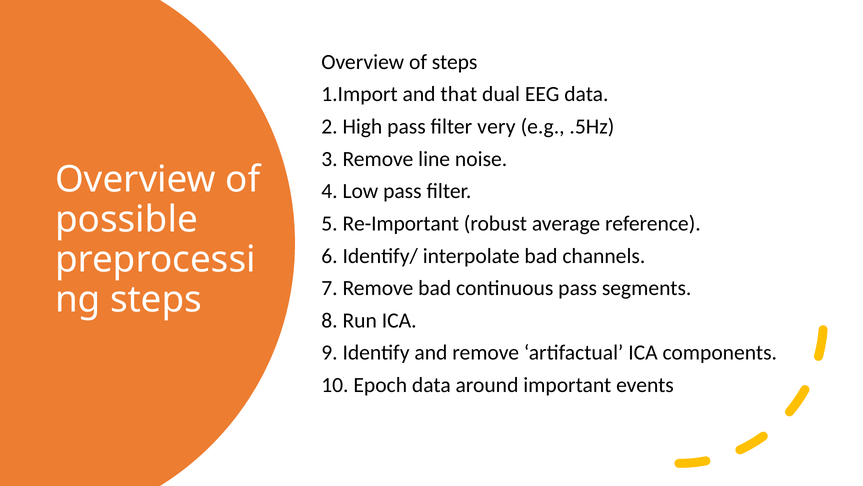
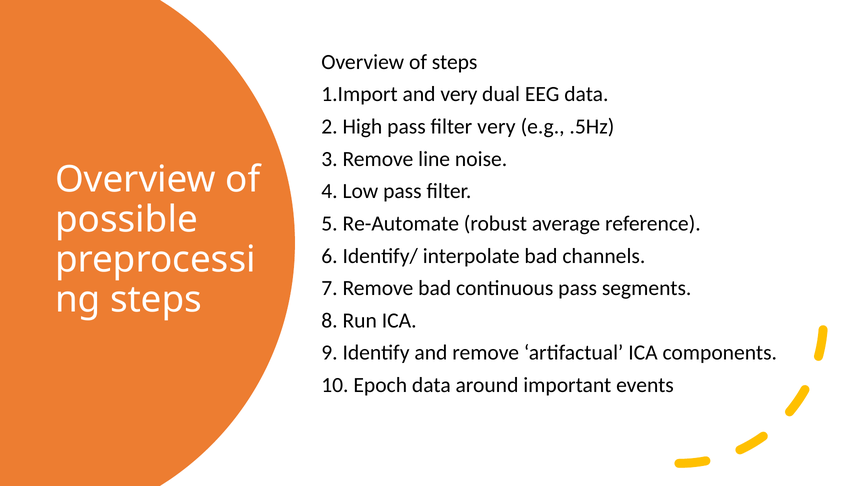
and that: that -> very
Re-Important: Re-Important -> Re-Automate
